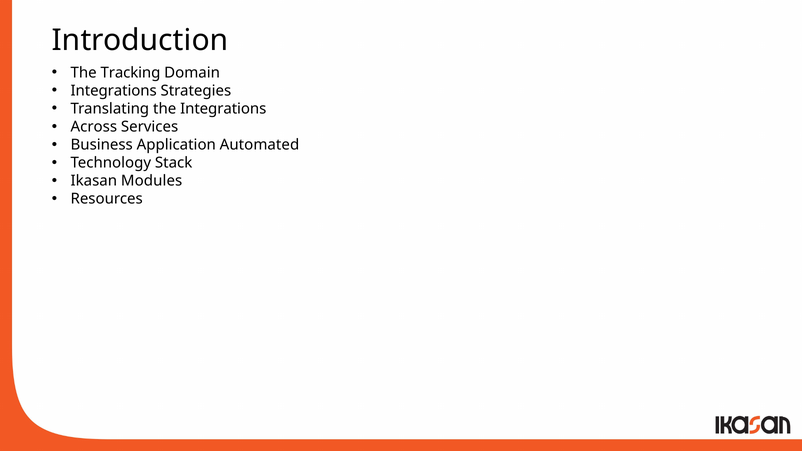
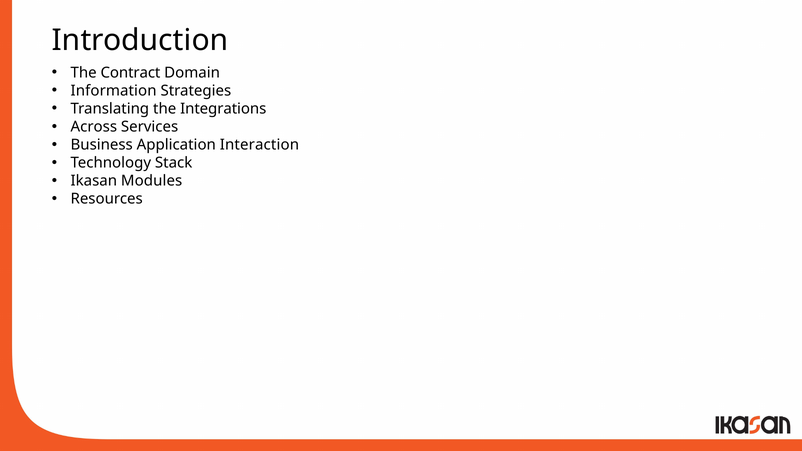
Tracking: Tracking -> Contract
Integrations at (114, 91): Integrations -> Information
Automated: Automated -> Interaction
